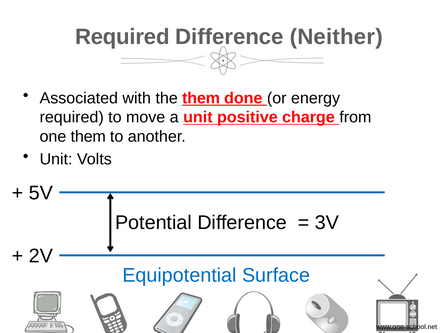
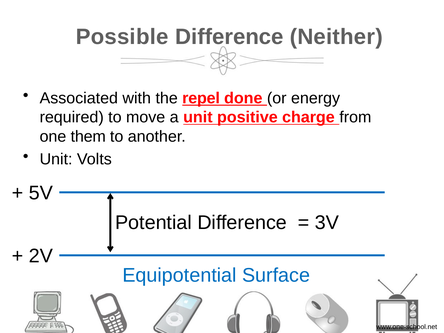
Required at (122, 37): Required -> Possible
the them: them -> repel
